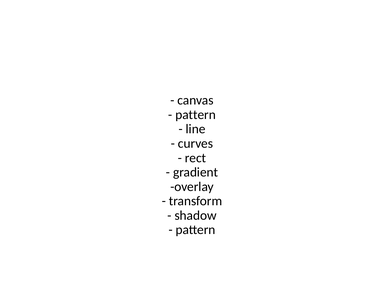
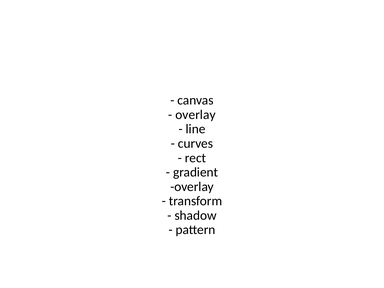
pattern at (196, 115): pattern -> overlay
